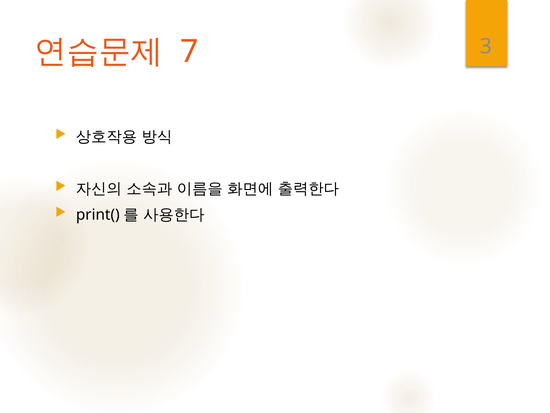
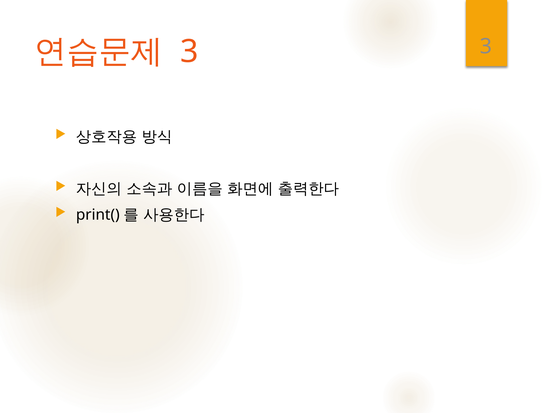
7 at (189, 51): 7 -> 3
